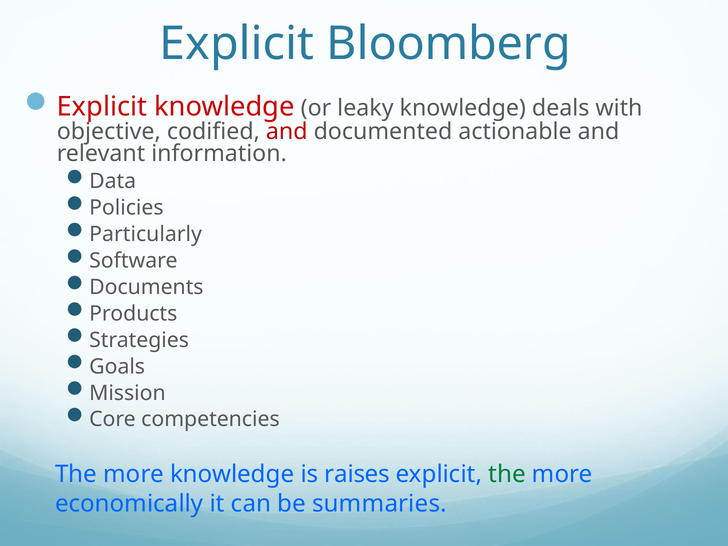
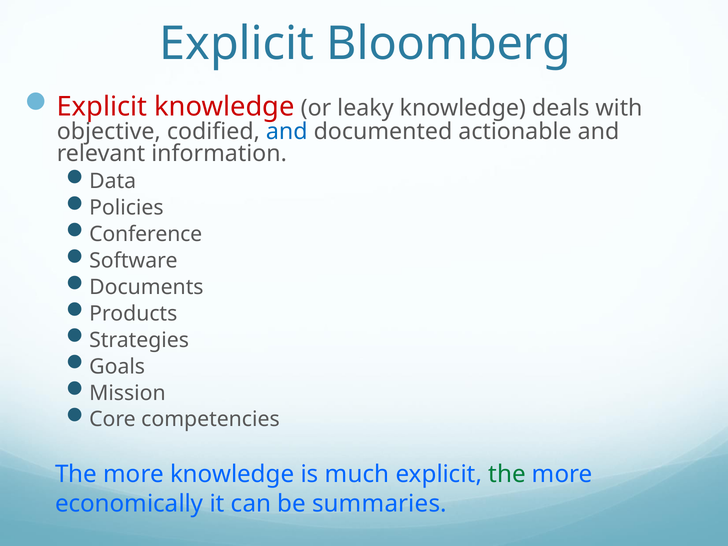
and at (287, 131) colour: red -> blue
Particularly: Particularly -> Conference
raises: raises -> much
